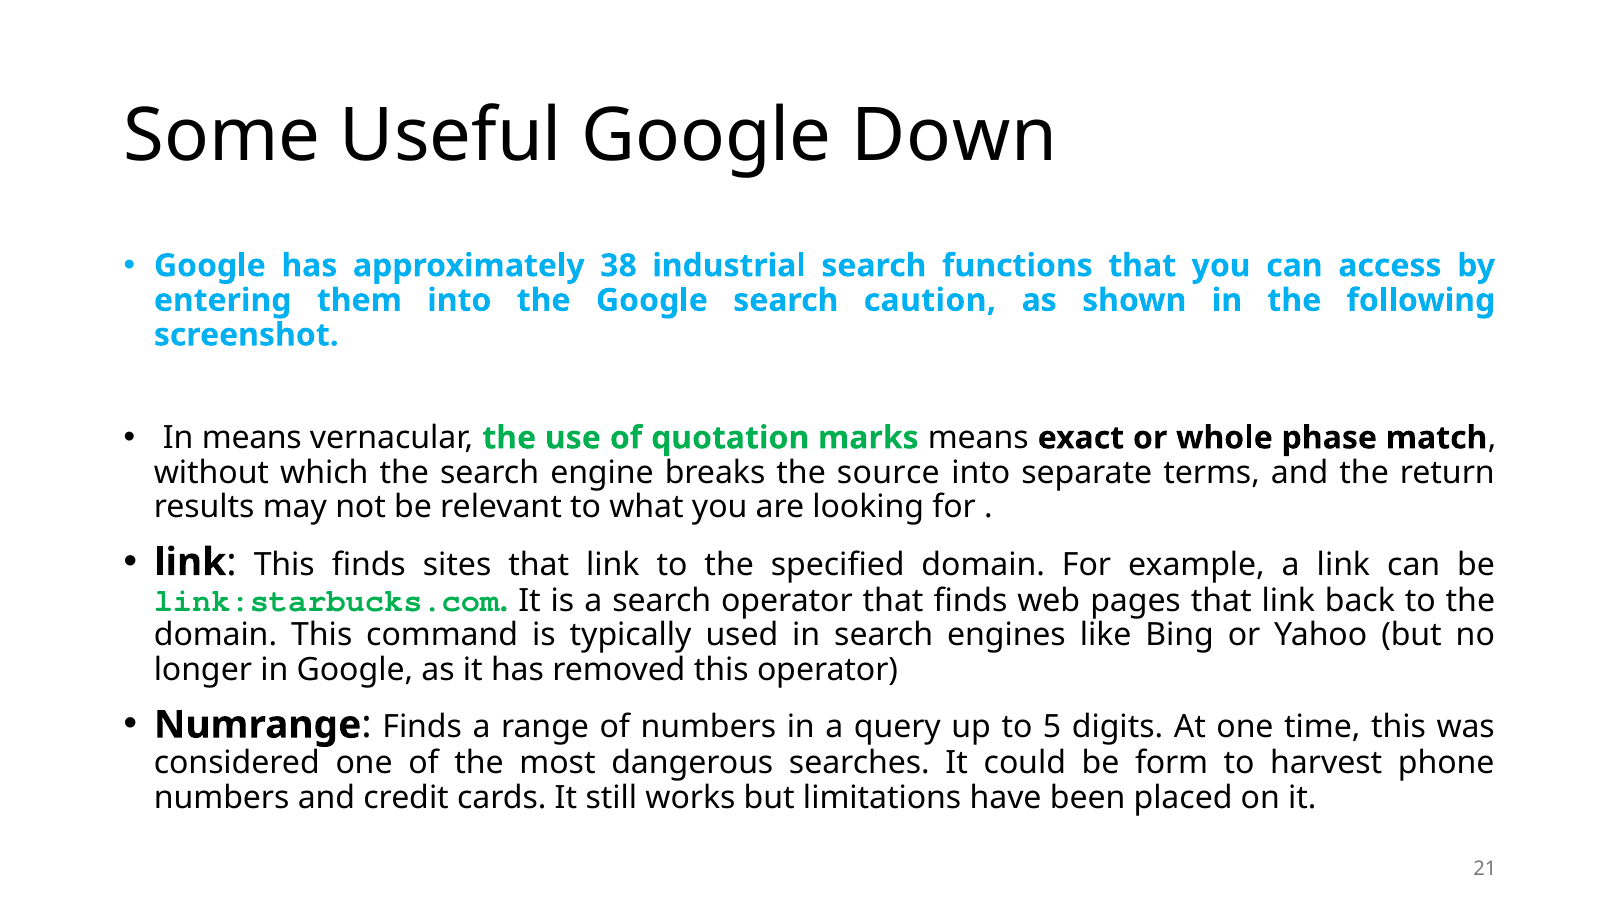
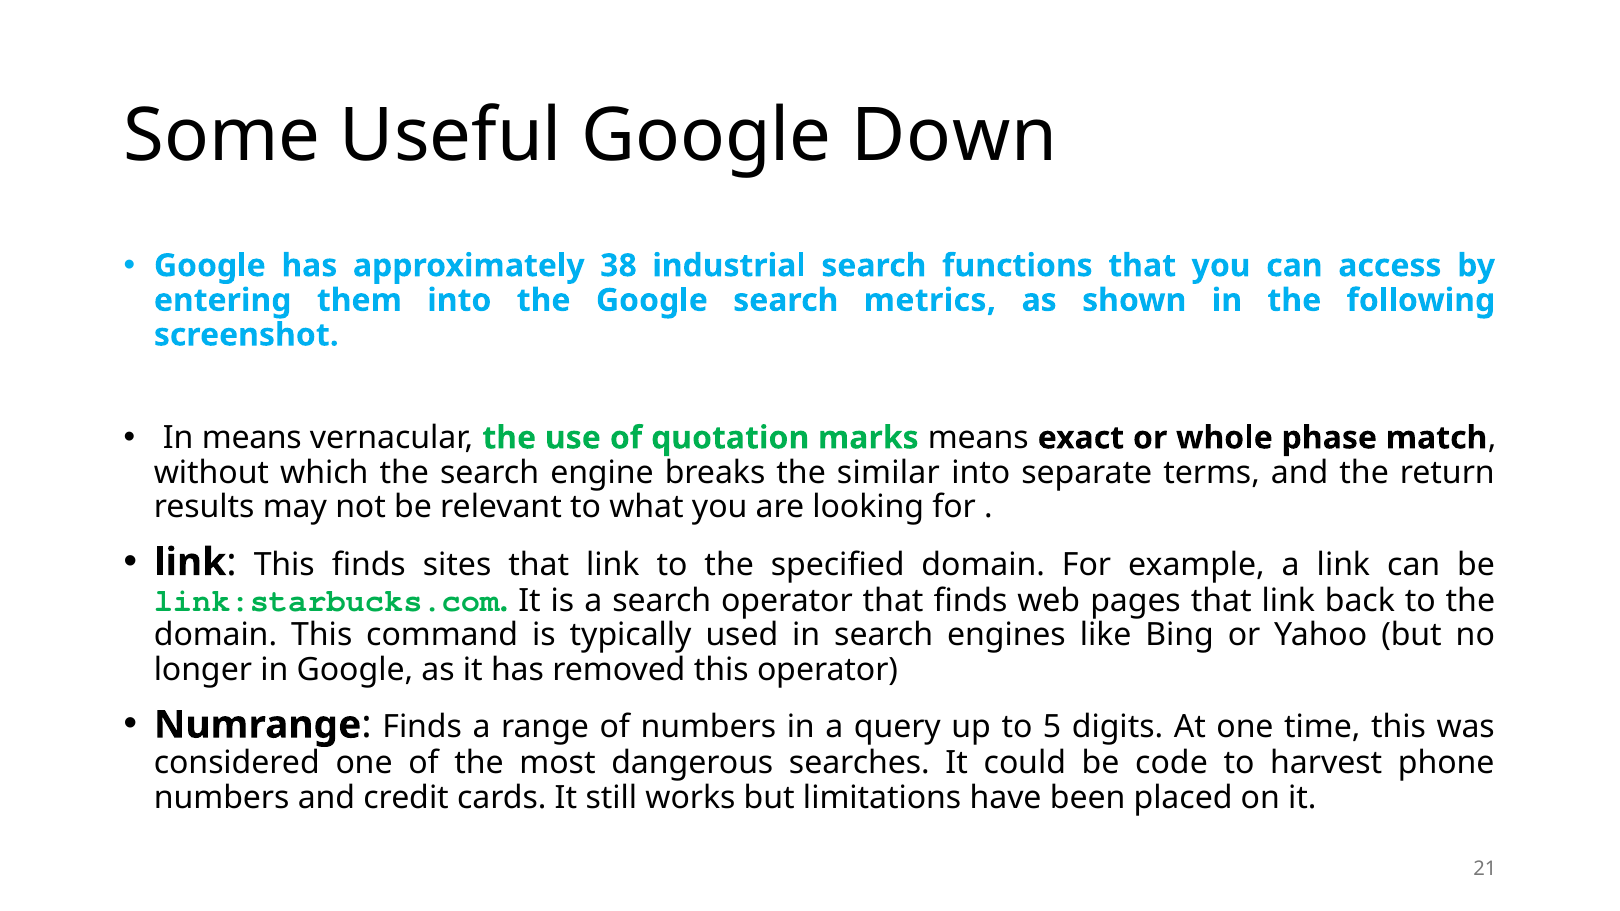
caution: caution -> metrics
source: source -> similar
form: form -> code
